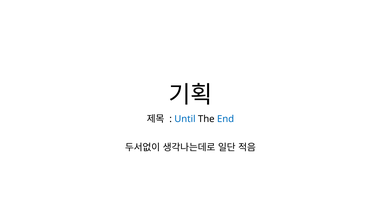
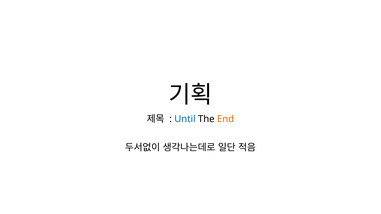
End colour: blue -> orange
